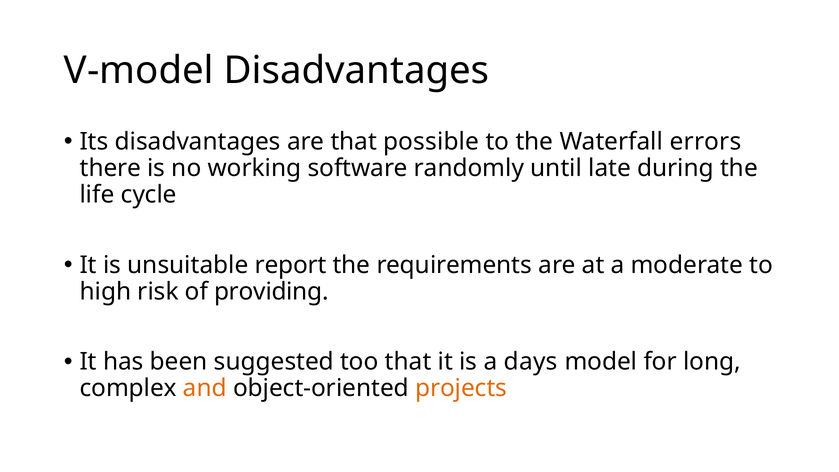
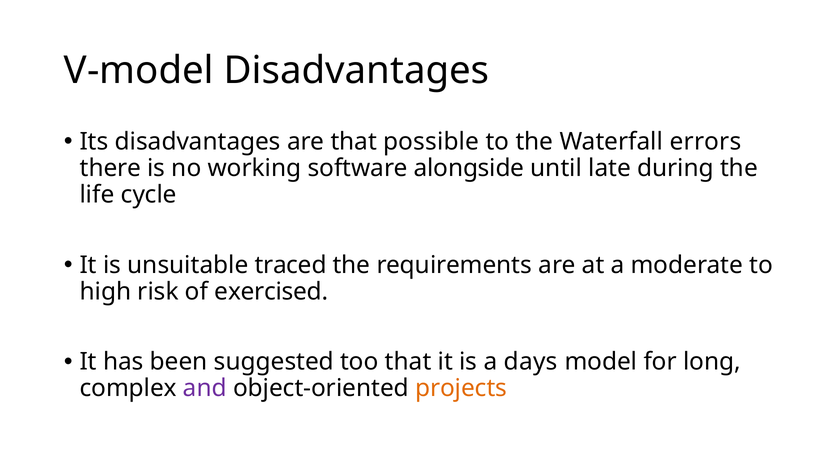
randomly: randomly -> alongside
report: report -> traced
providing: providing -> exercised
and colour: orange -> purple
